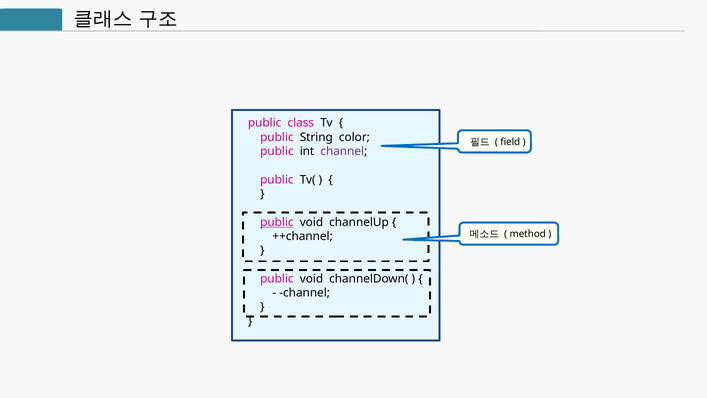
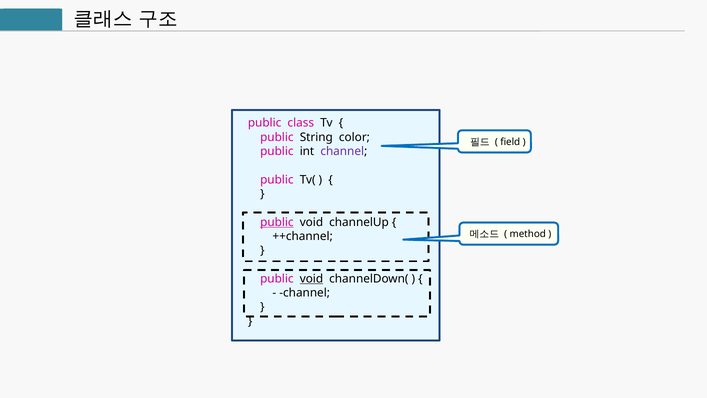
void at (311, 279) underline: none -> present
